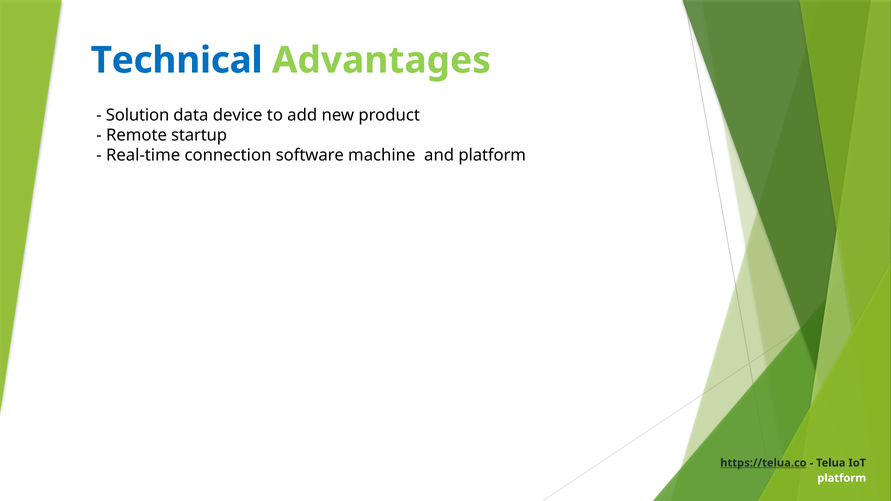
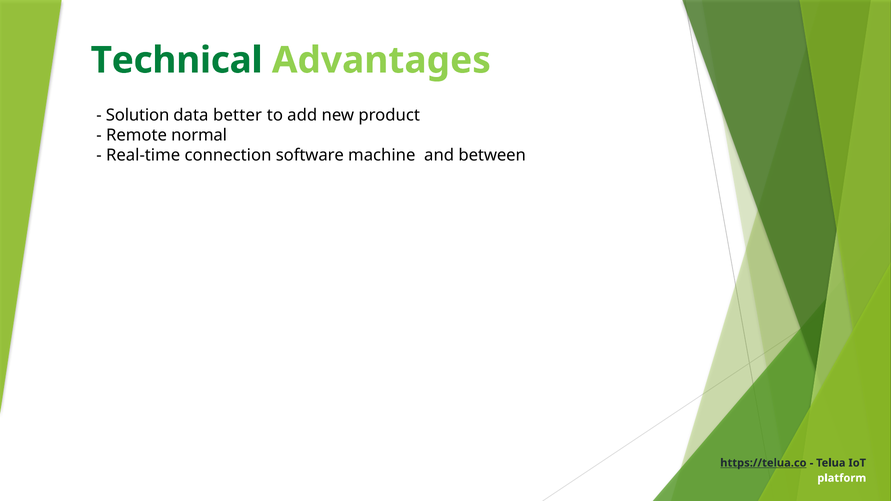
Technical colour: blue -> green
device: device -> better
startup: startup -> normal
and platform: platform -> between
